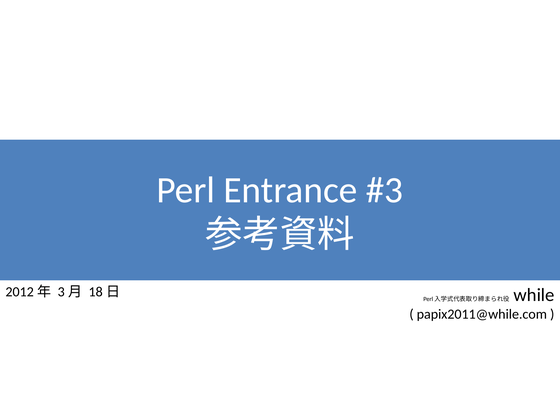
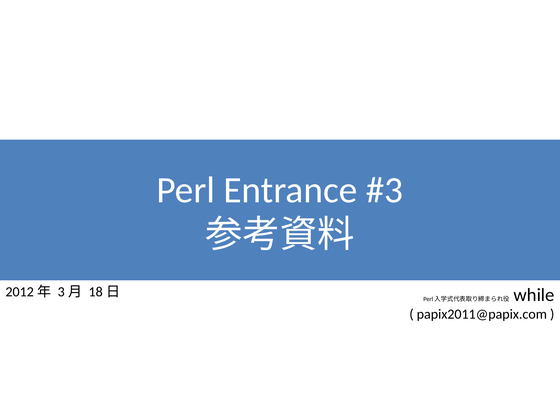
papix2011@while.com: papix2011@while.com -> papix2011@papix.com
